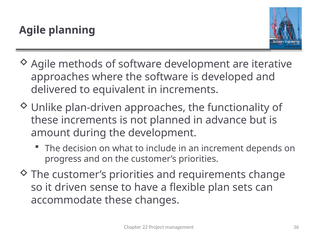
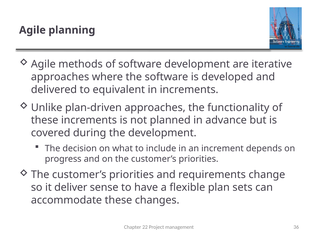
amount: amount -> covered
driven: driven -> deliver
